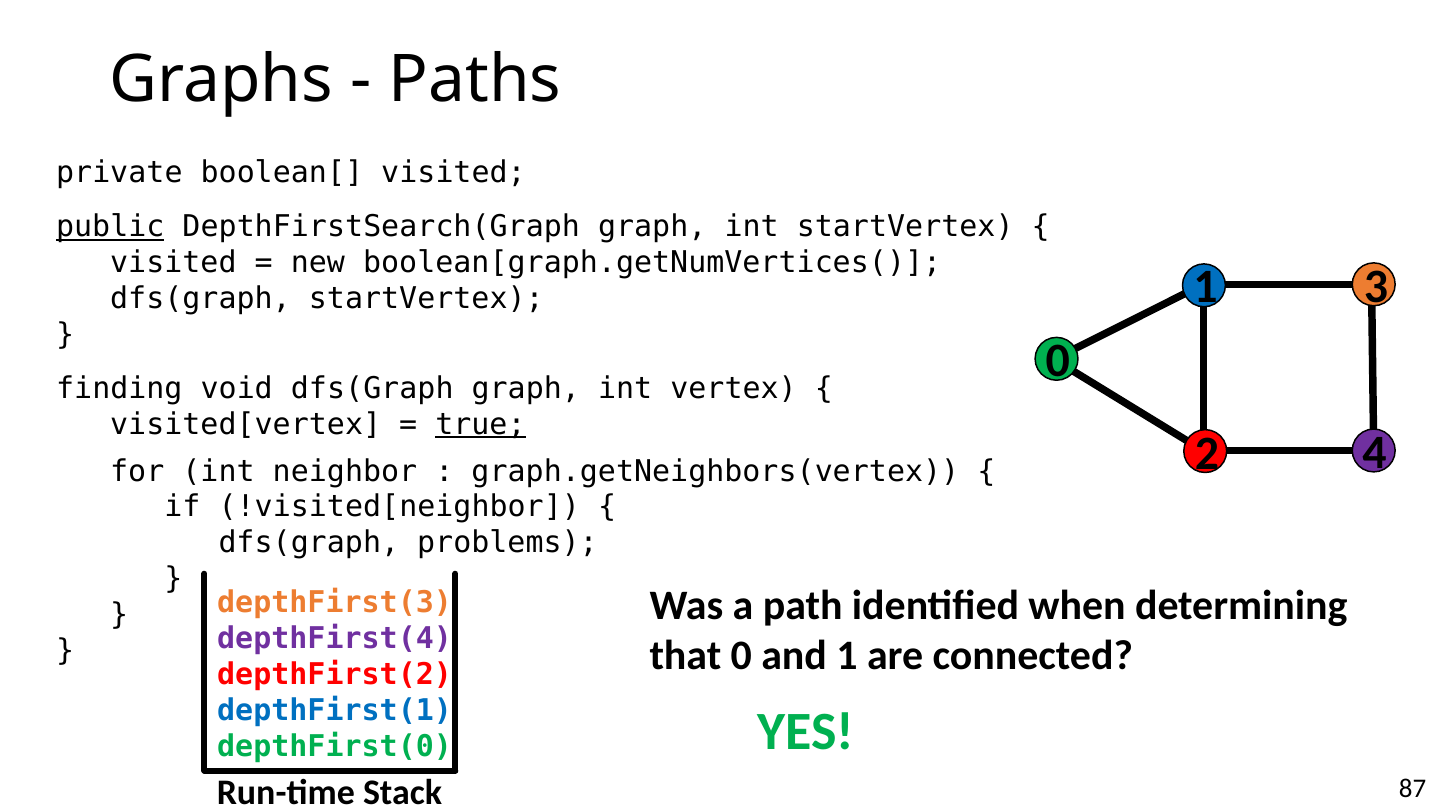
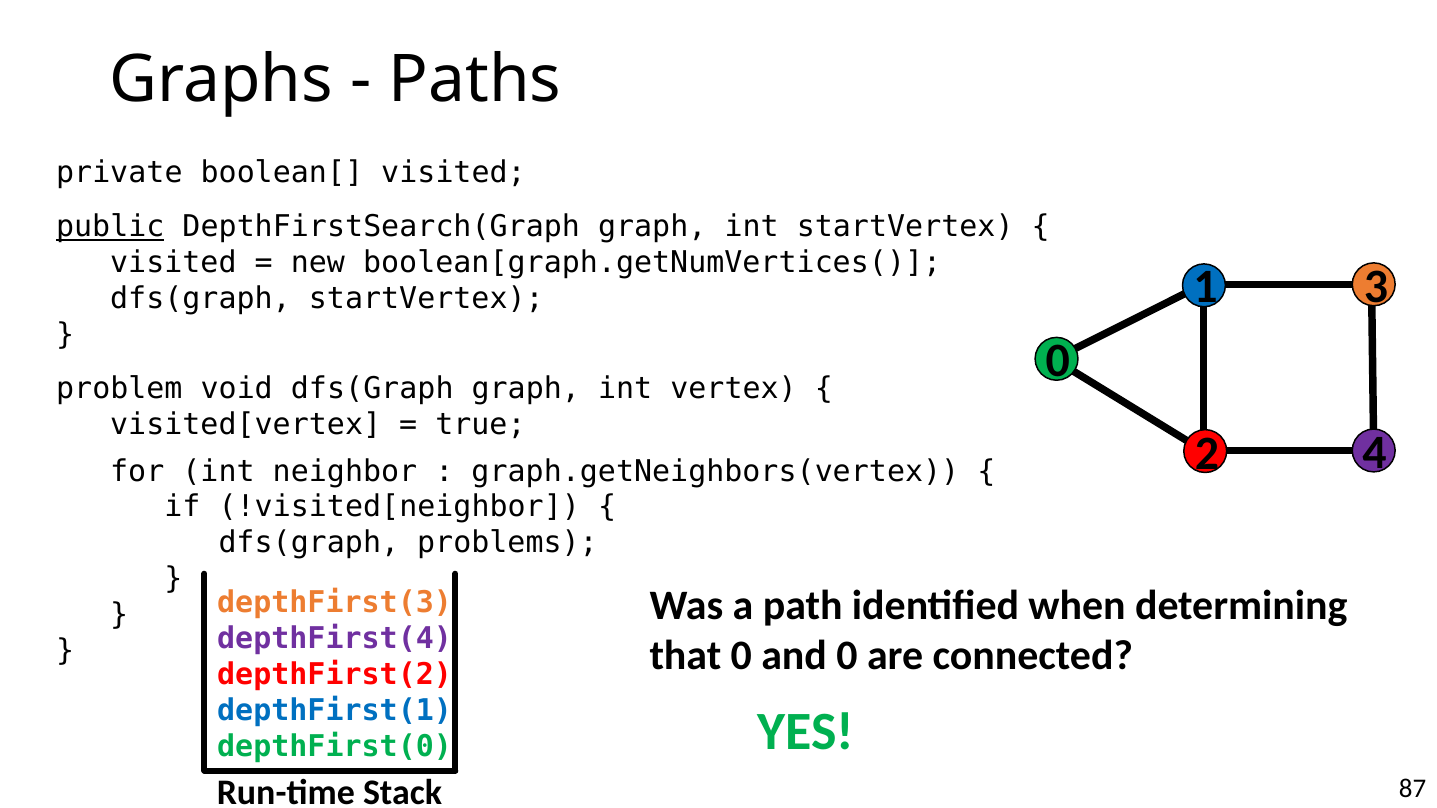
finding: finding -> problem
true underline: present -> none
and 1: 1 -> 0
